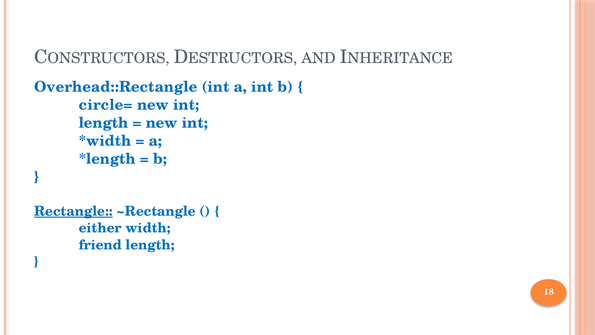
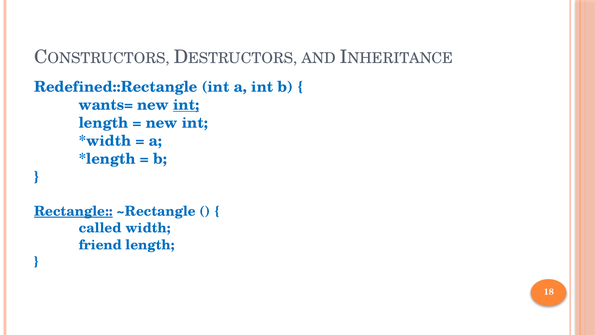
Overhead::Rectangle: Overhead::Rectangle -> Redefined::Rectangle
circle=: circle= -> wants=
int at (186, 105) underline: none -> present
either: either -> called
